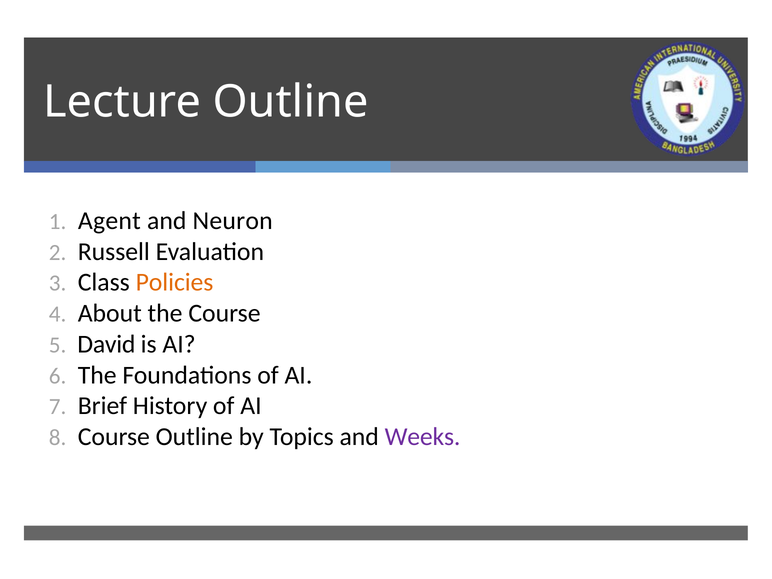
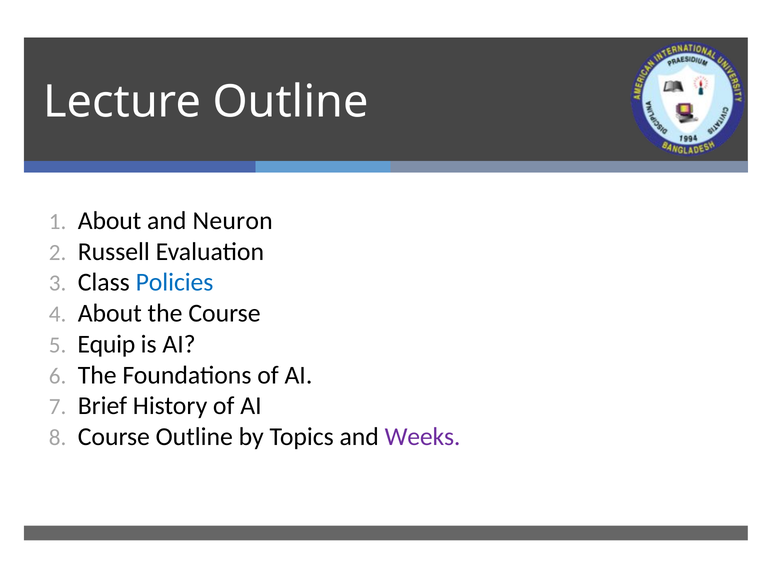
Agent at (109, 221): Agent -> About
Policies colour: orange -> blue
David: David -> Equip
